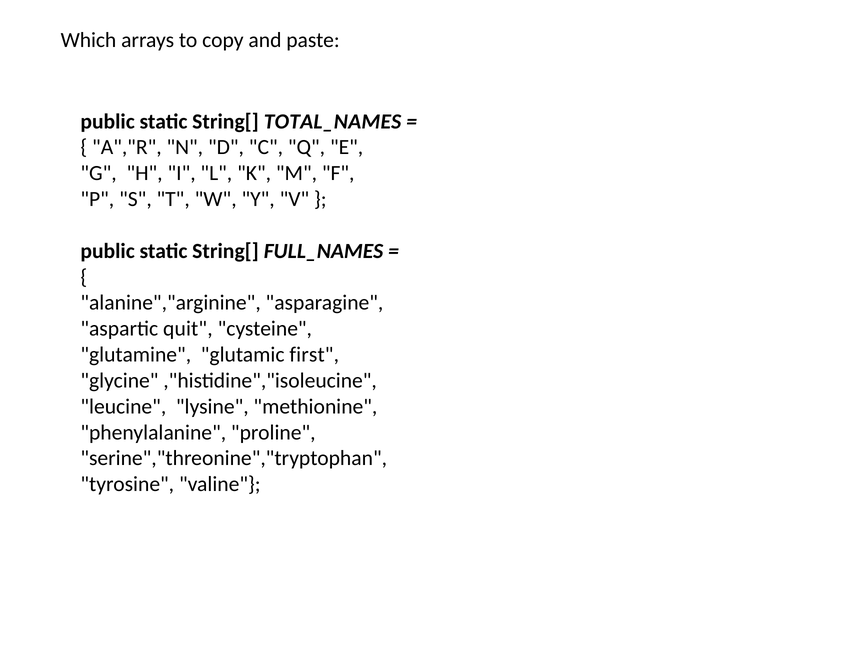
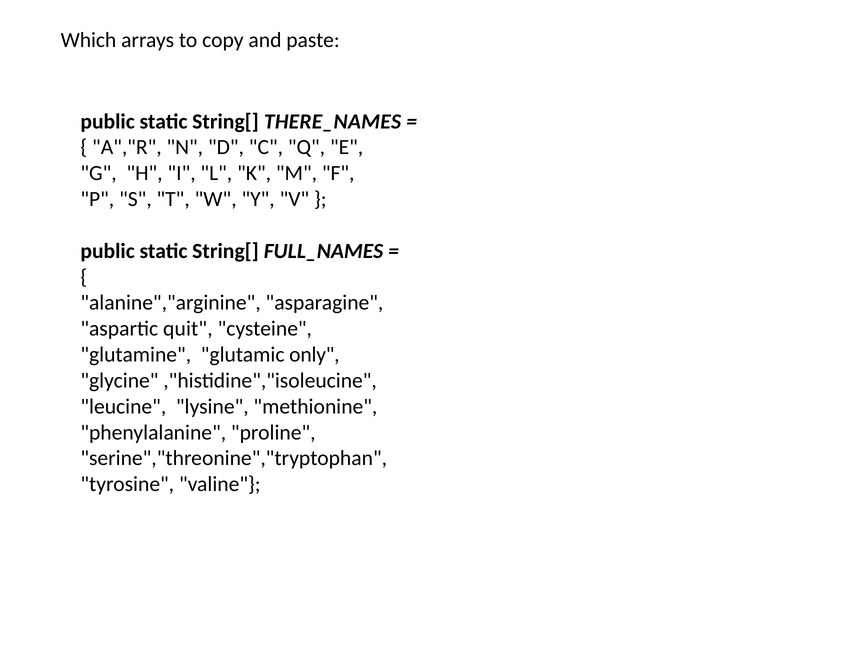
TOTAL_NAMES: TOTAL_NAMES -> THERE_NAMES
first: first -> only
